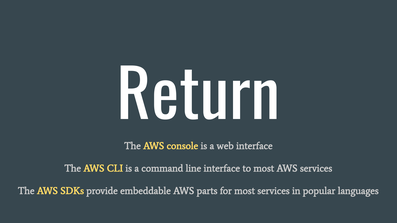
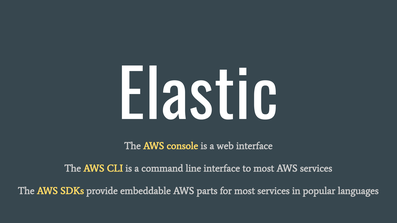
Return: Return -> Elastic
